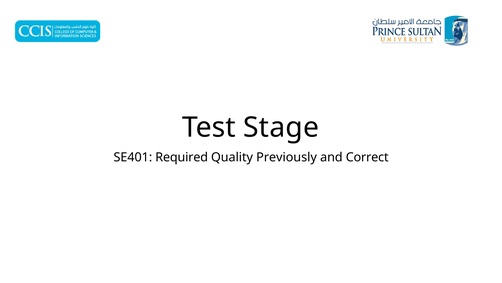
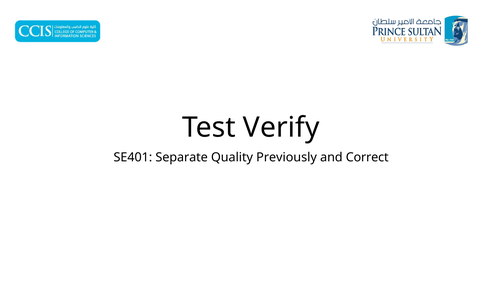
Stage: Stage -> Verify
Required: Required -> Separate
